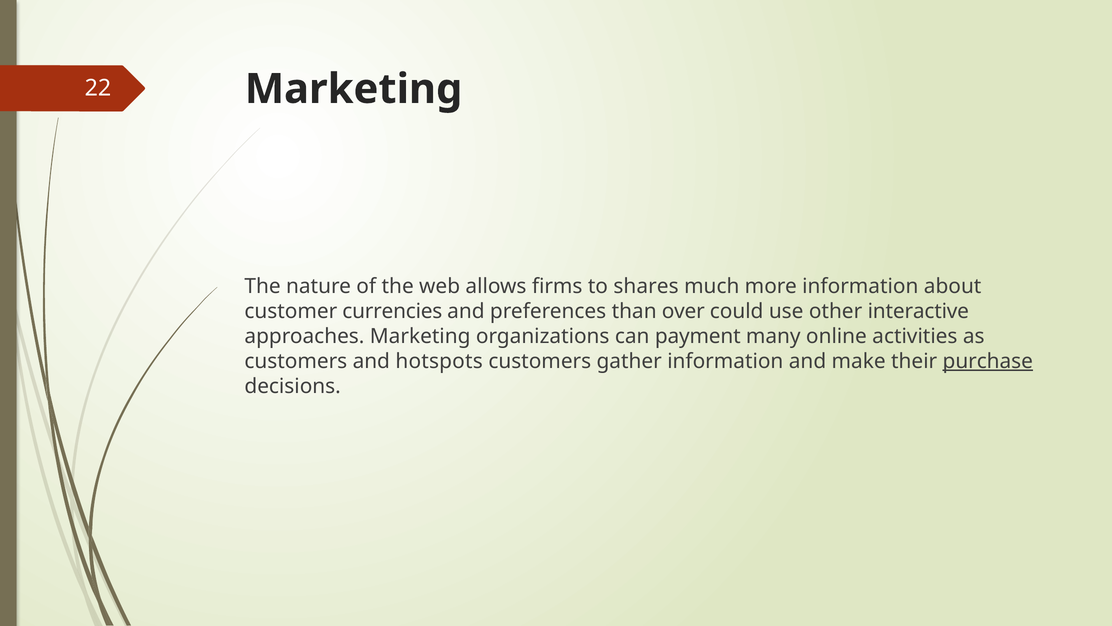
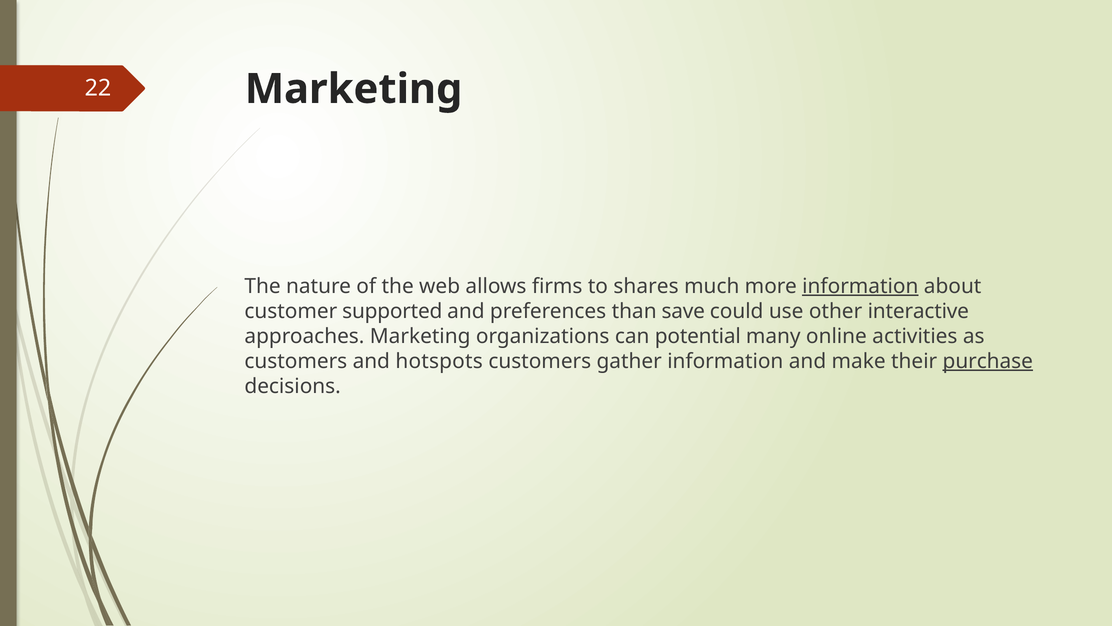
information at (860, 286) underline: none -> present
currencies: currencies -> supported
over: over -> save
payment: payment -> potential
